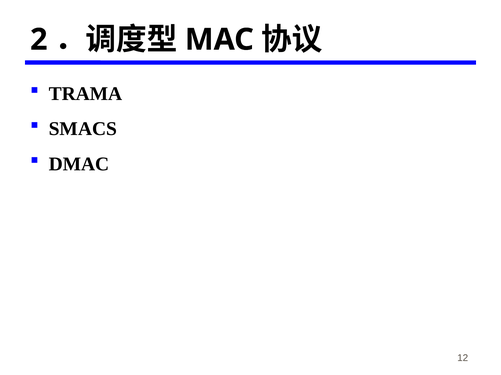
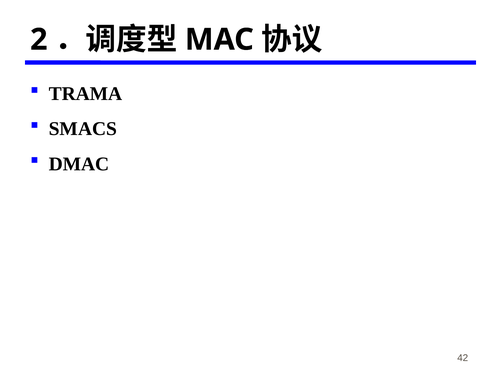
12: 12 -> 42
